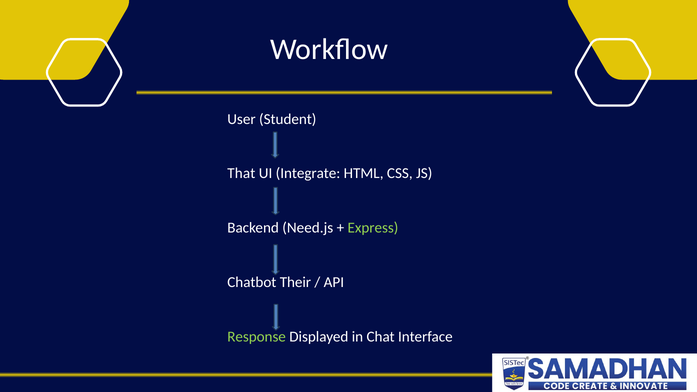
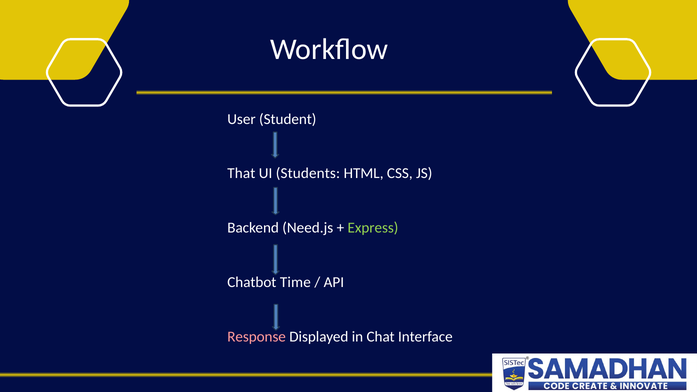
Integrate: Integrate -> Students
Their: Their -> Time
Response colour: light green -> pink
